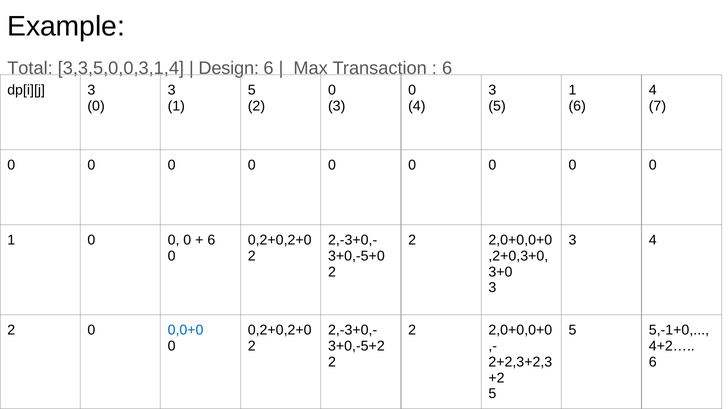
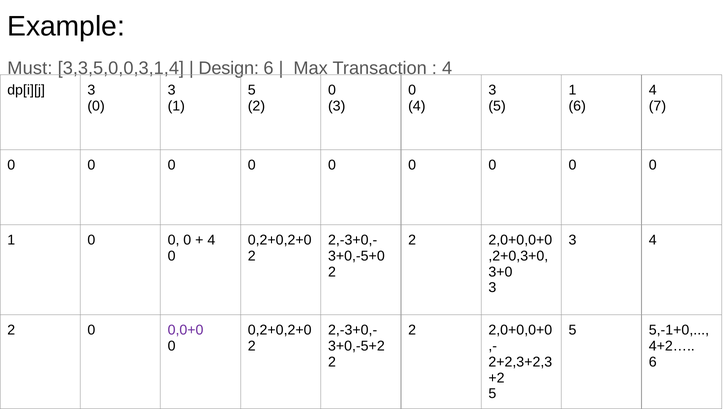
Total: Total -> Must
6 at (447, 68): 6 -> 4
6 at (211, 240): 6 -> 4
0,0+0 colour: blue -> purple
